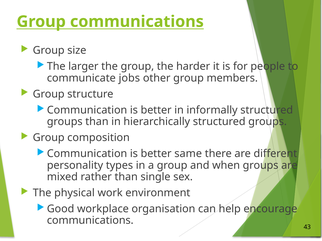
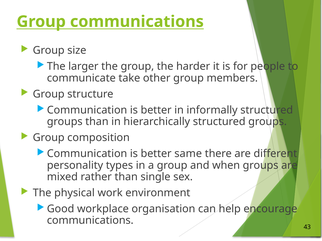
jobs: jobs -> take
